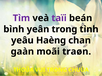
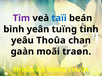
taïi colour: purple -> blue
yeân trong: trong -> tuïng
yeâu Haèng: Haèng -> Thoûa
